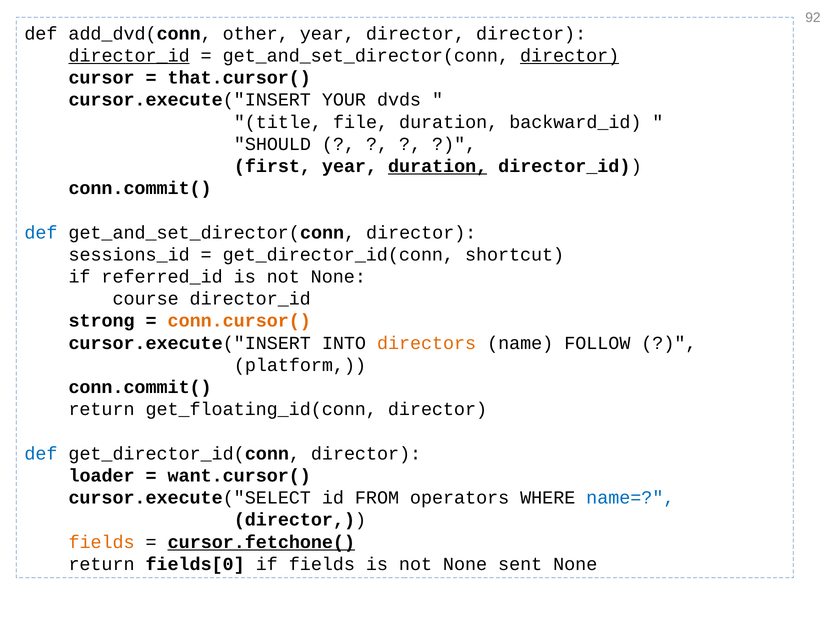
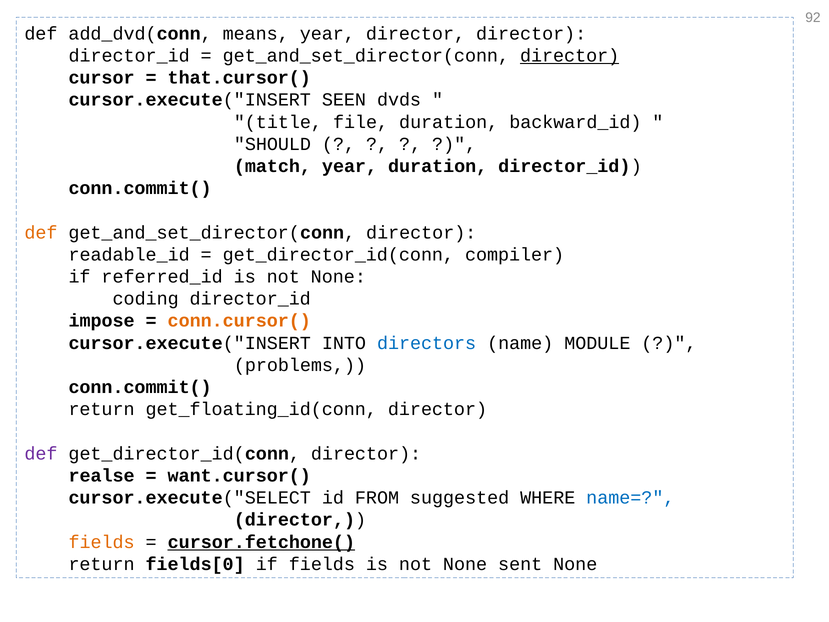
other: other -> means
director_id at (129, 56) underline: present -> none
YOUR: YOUR -> SEEN
first: first -> match
duration at (438, 166) underline: present -> none
def at (41, 232) colour: blue -> orange
sessions_id: sessions_id -> readable_id
shortcut: shortcut -> compiler
course: course -> coding
strong: strong -> impose
directors colour: orange -> blue
FOLLOW: FOLLOW -> MODULE
platform: platform -> problems
def at (41, 453) colour: blue -> purple
loader: loader -> realse
operators: operators -> suggested
